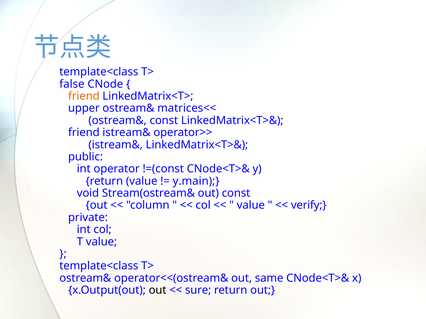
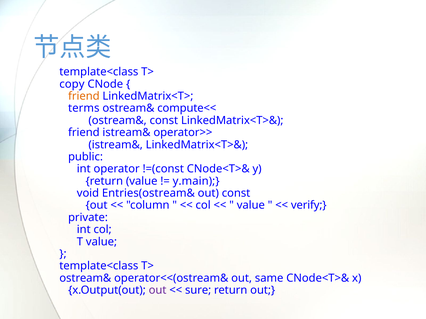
false: false -> copy
upper: upper -> terms
matrices<<: matrices<< -> compute<<
Stream(ostream&: Stream(ostream& -> Entries(ostream&
out at (158, 291) colour: black -> purple
